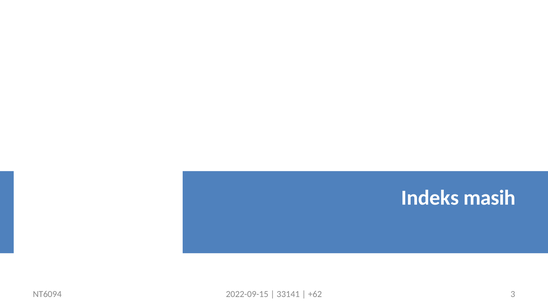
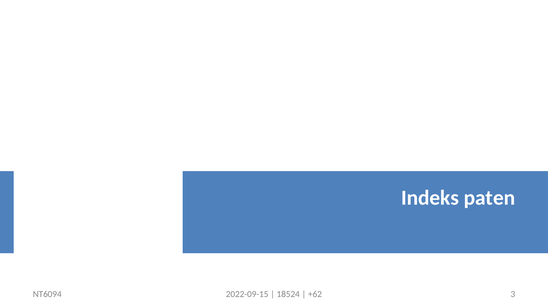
masih: masih -> paten
33141: 33141 -> 18524
